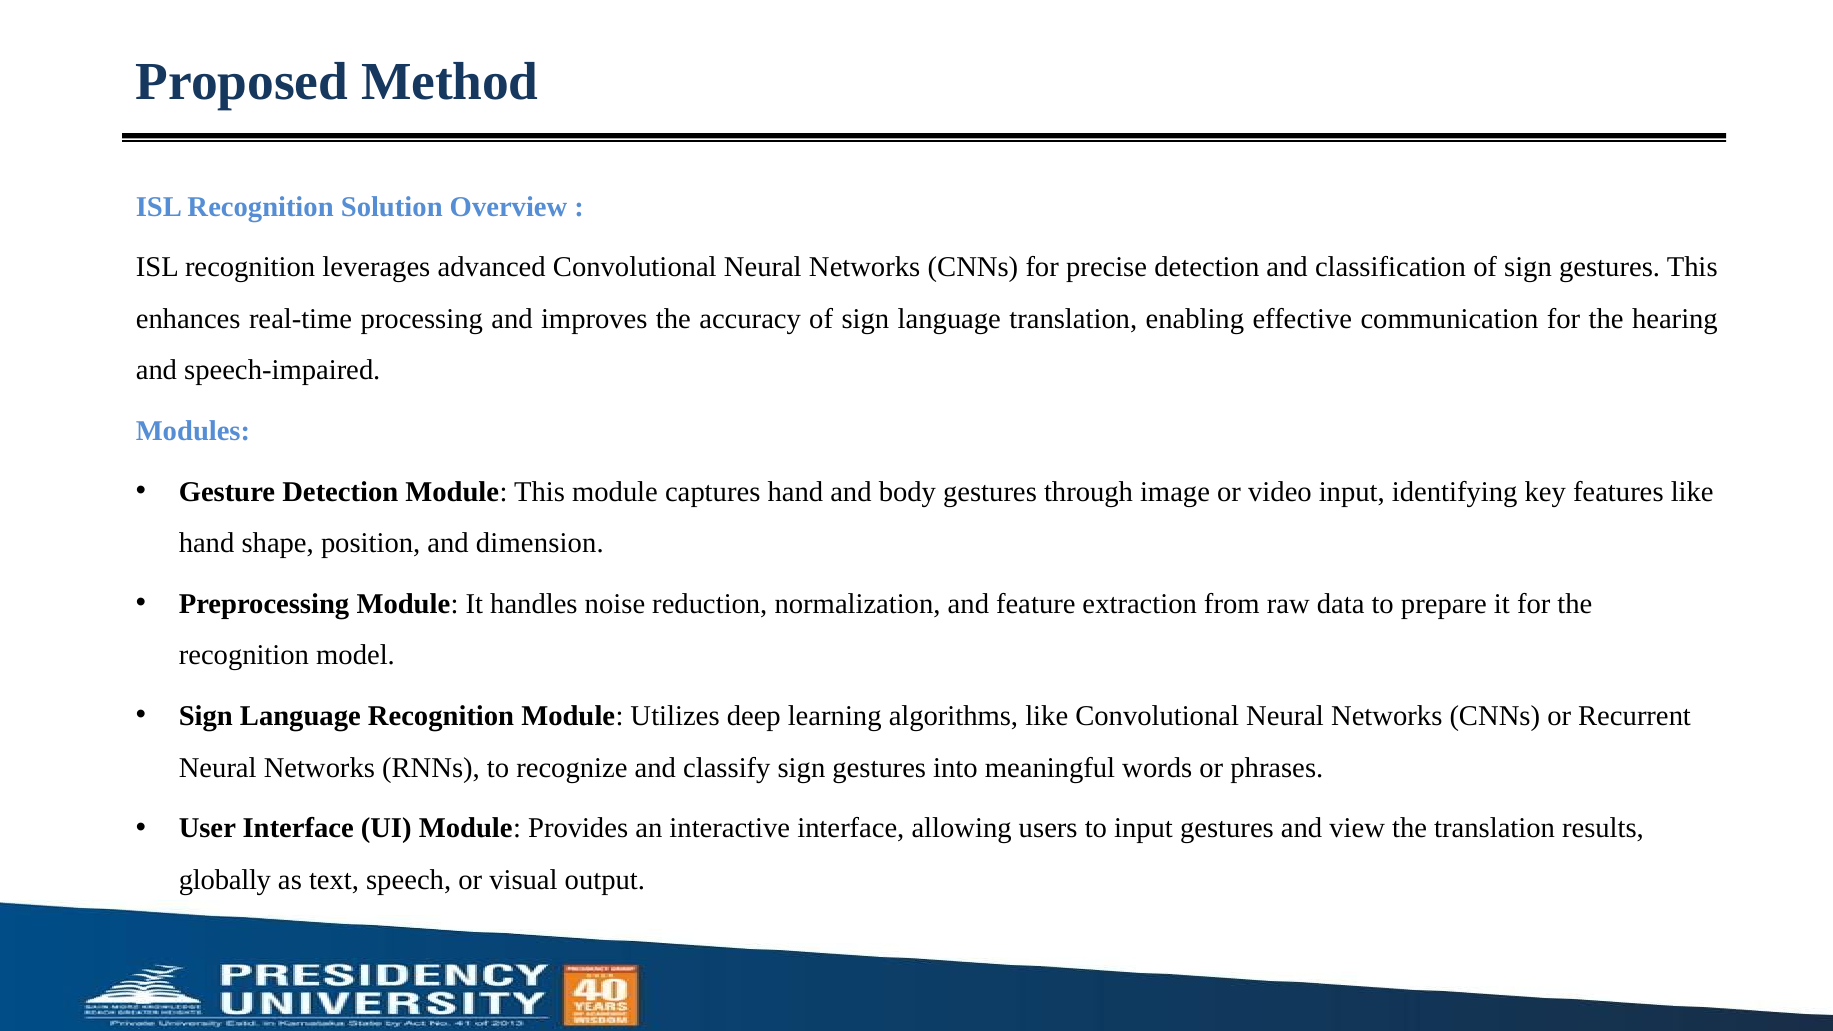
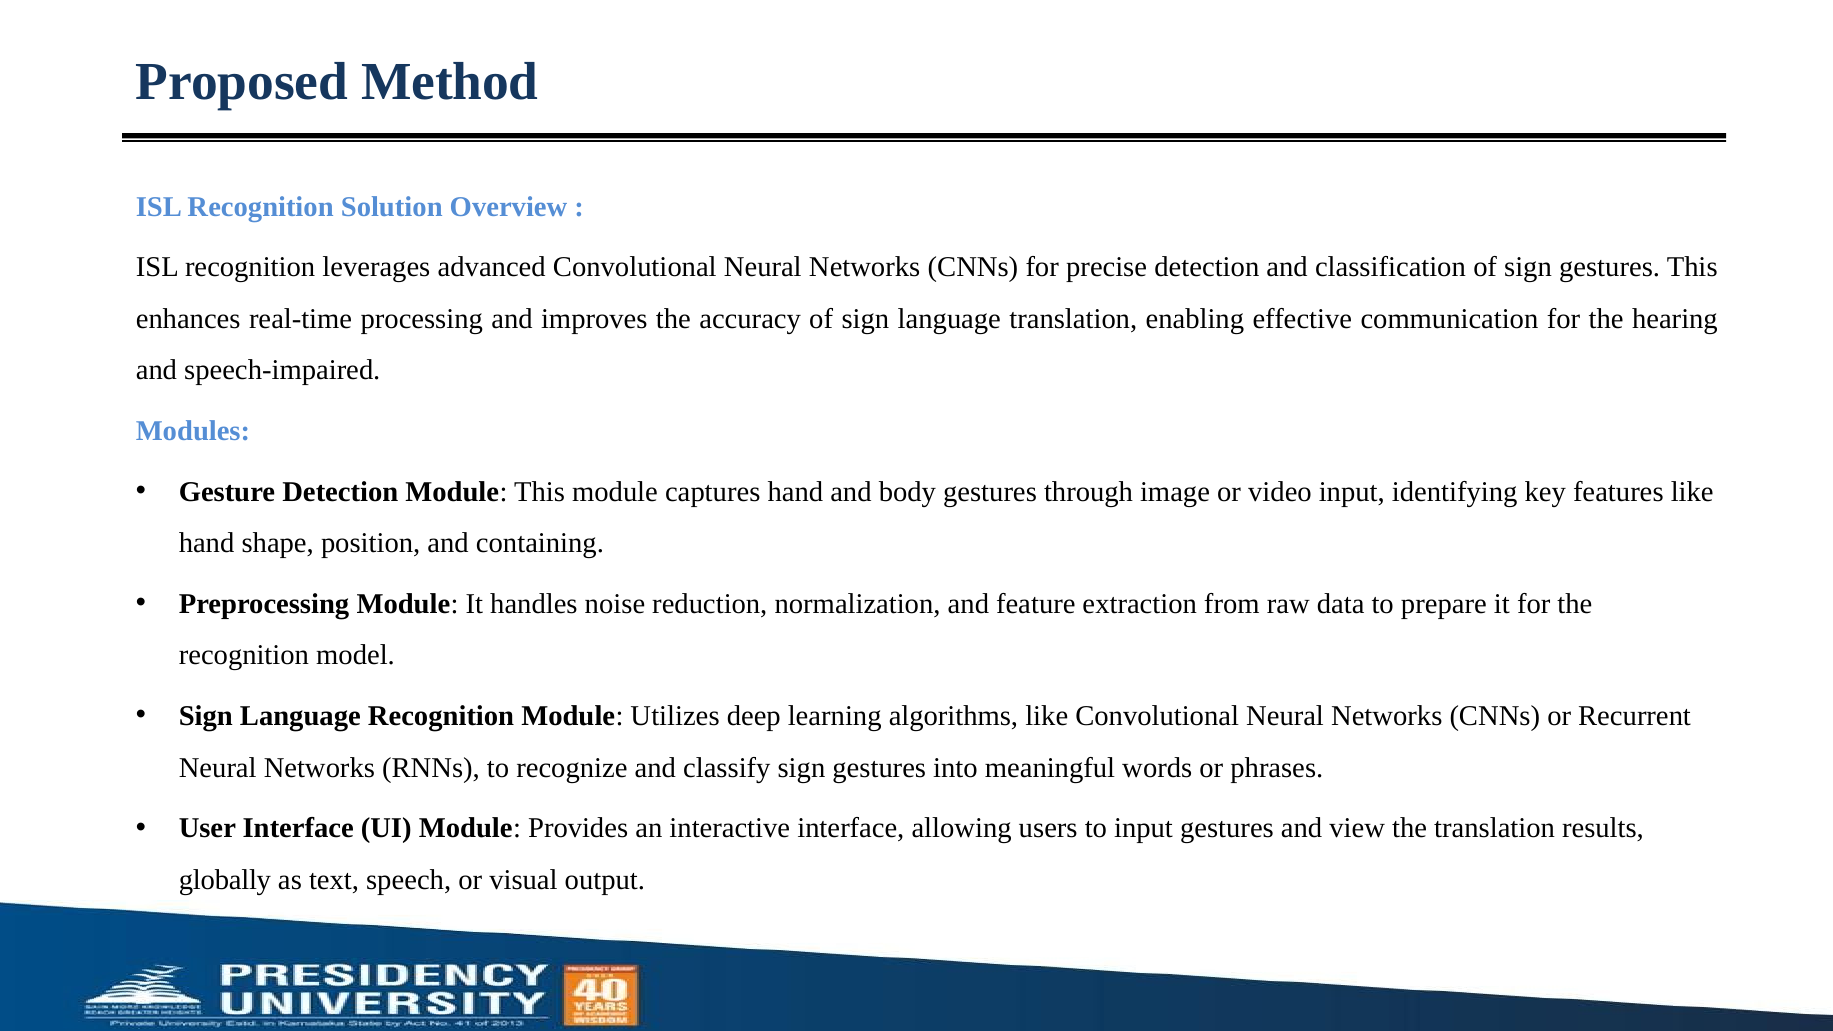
dimension: dimension -> containing
